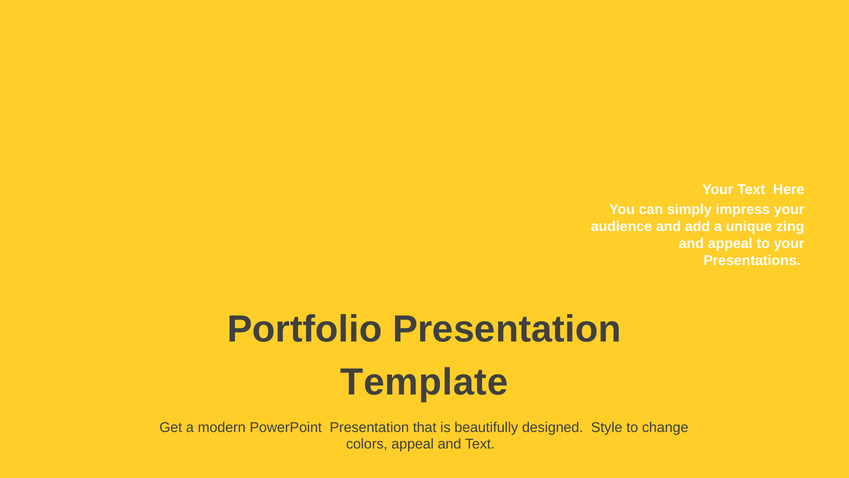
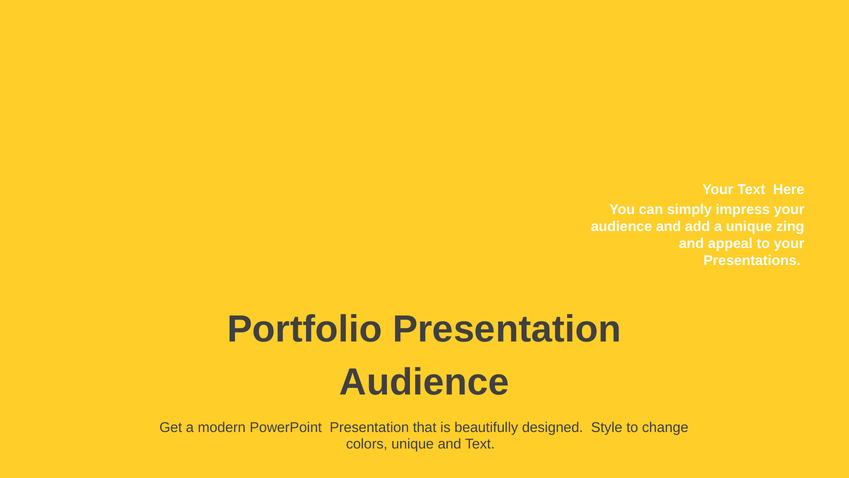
Template at (424, 382): Template -> Audience
colors appeal: appeal -> unique
